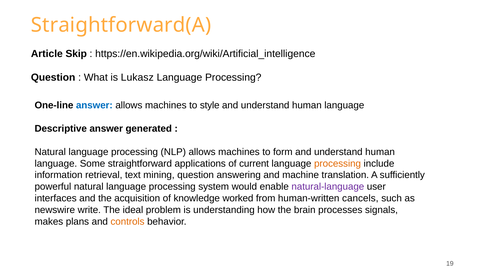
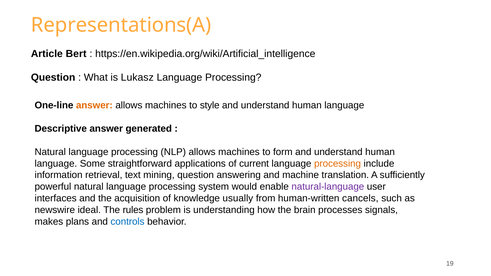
Straightforward(A: Straightforward(A -> Representations(A
Skip: Skip -> Bert
answer at (94, 105) colour: blue -> orange
worked: worked -> usually
write: write -> ideal
ideal: ideal -> rules
controls colour: orange -> blue
